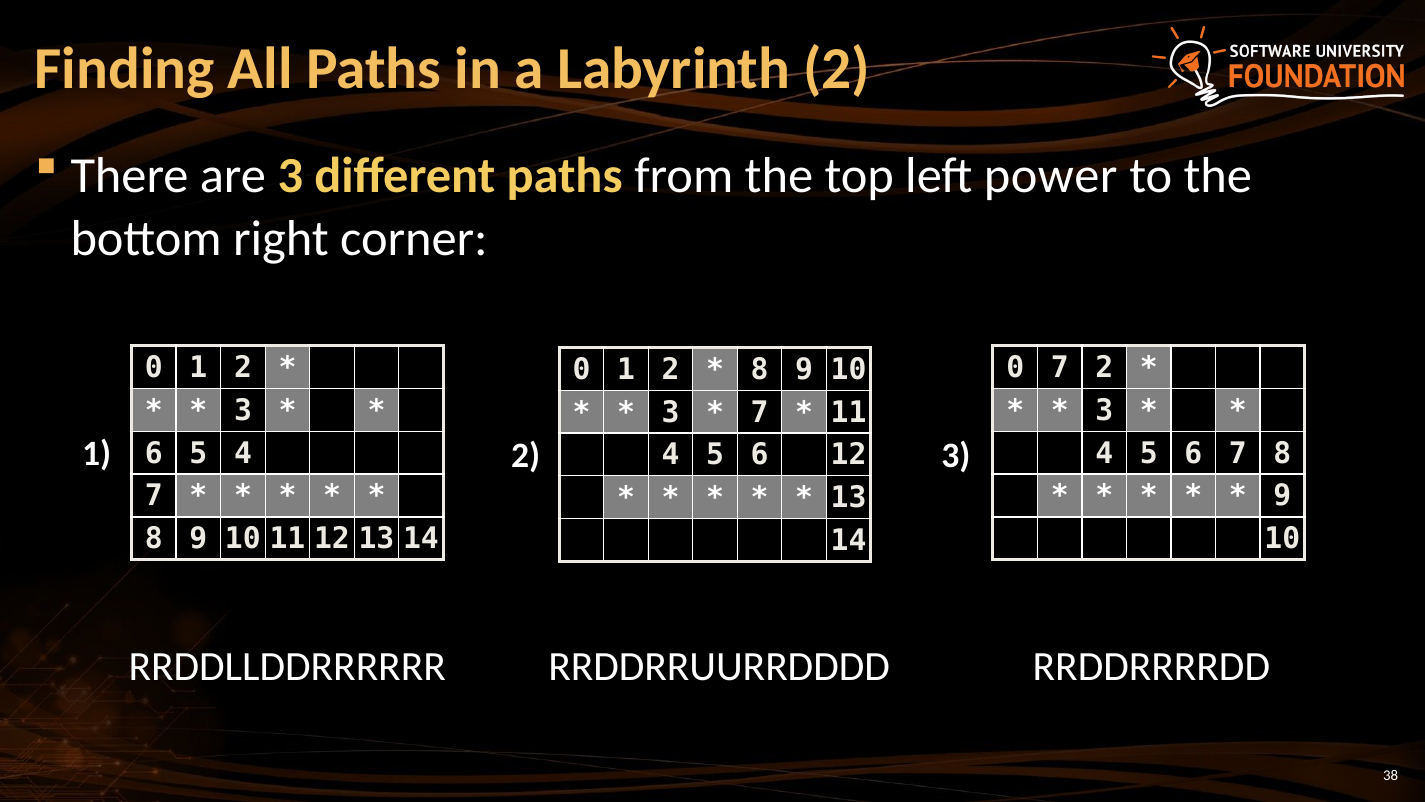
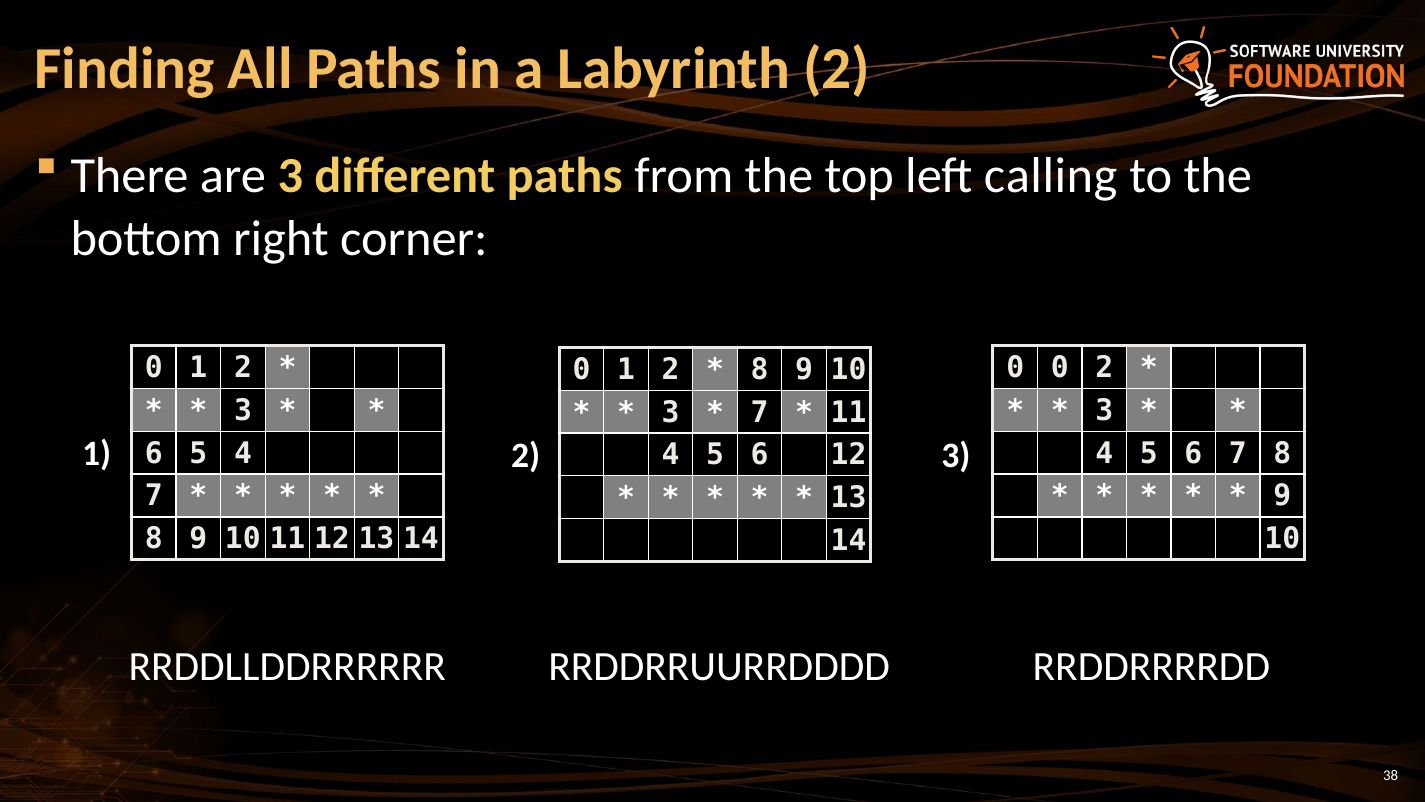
power: power -> calling
0 7: 7 -> 0
